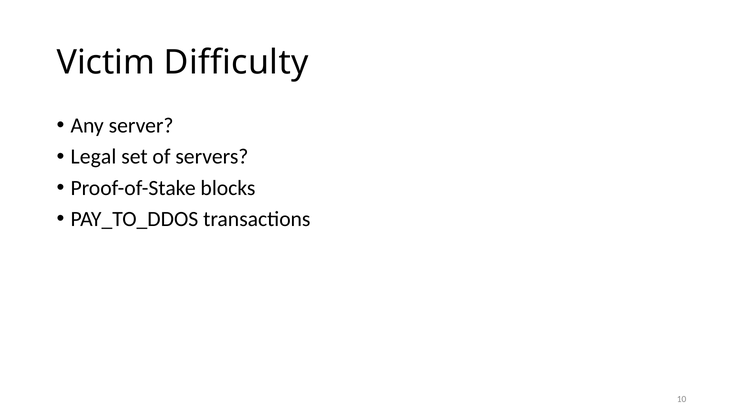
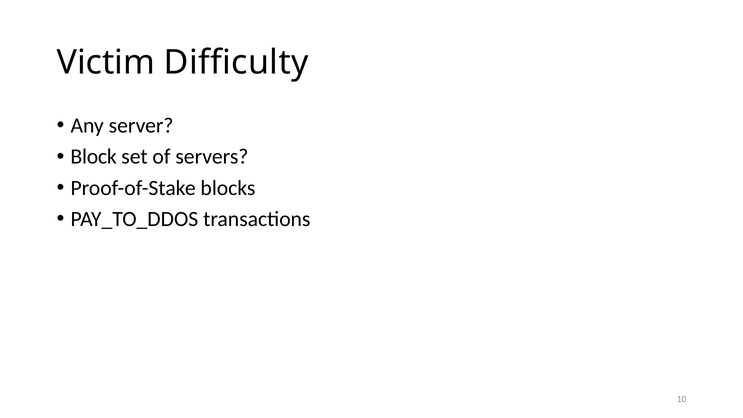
Legal: Legal -> Block
